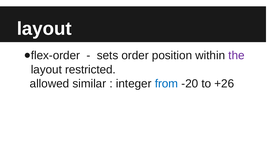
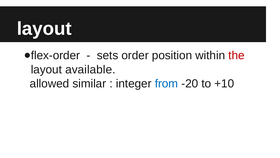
the colour: purple -> red
restricted: restricted -> available
+26: +26 -> +10
